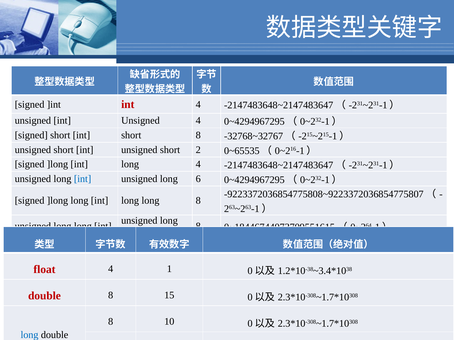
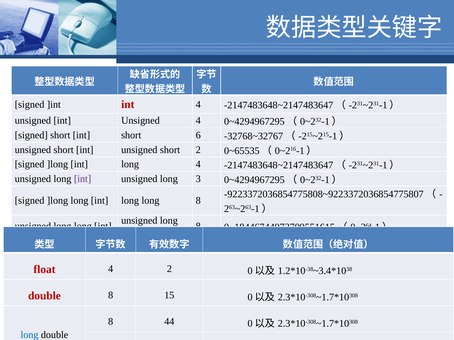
short 8: 8 -> 6
int at (83, 179) colour: blue -> purple
6: 6 -> 3
4 1: 1 -> 2
10: 10 -> 44
